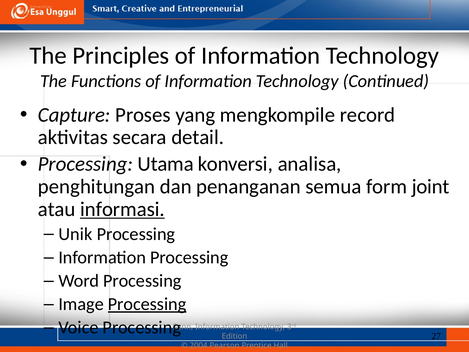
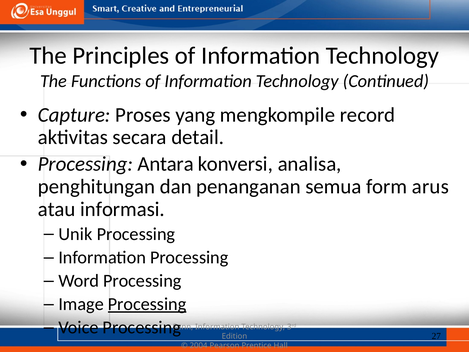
Utama: Utama -> Antara
joint: joint -> arus
informasi underline: present -> none
